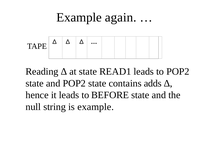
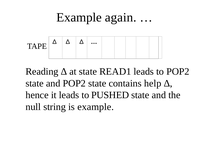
adds: adds -> help
BEFORE: BEFORE -> PUSHED
